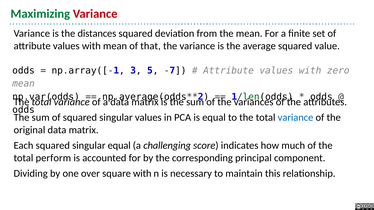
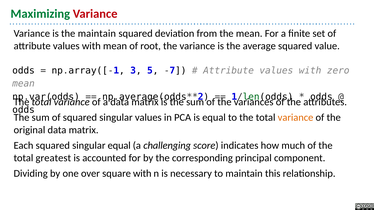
the distances: distances -> maintain
that: that -> root
variance at (296, 118) colour: blue -> orange
perform: perform -> greatest
